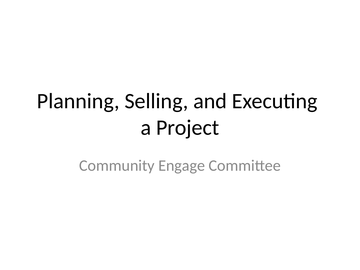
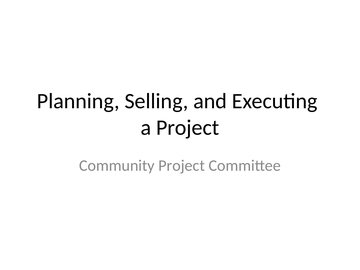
Community Engage: Engage -> Project
